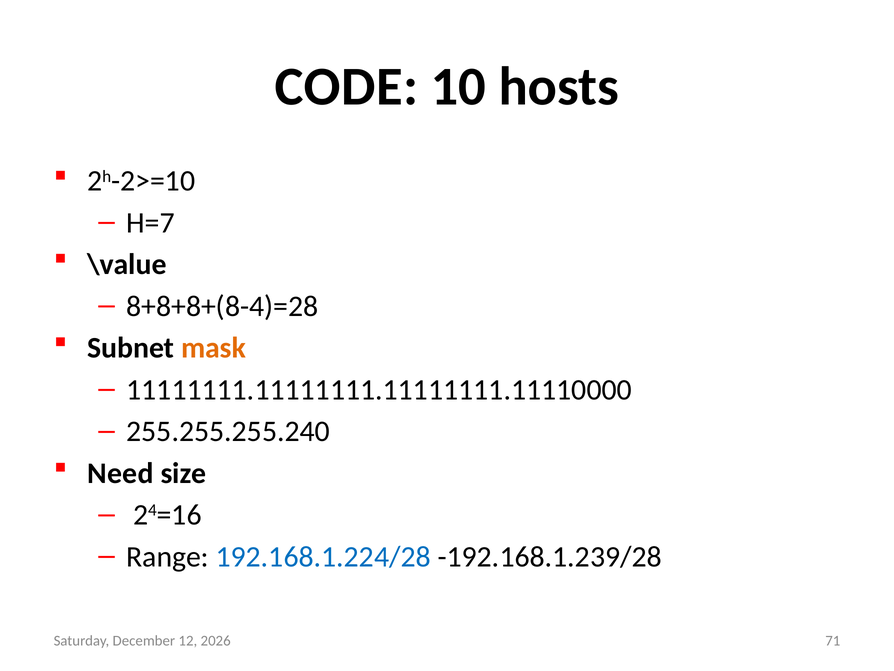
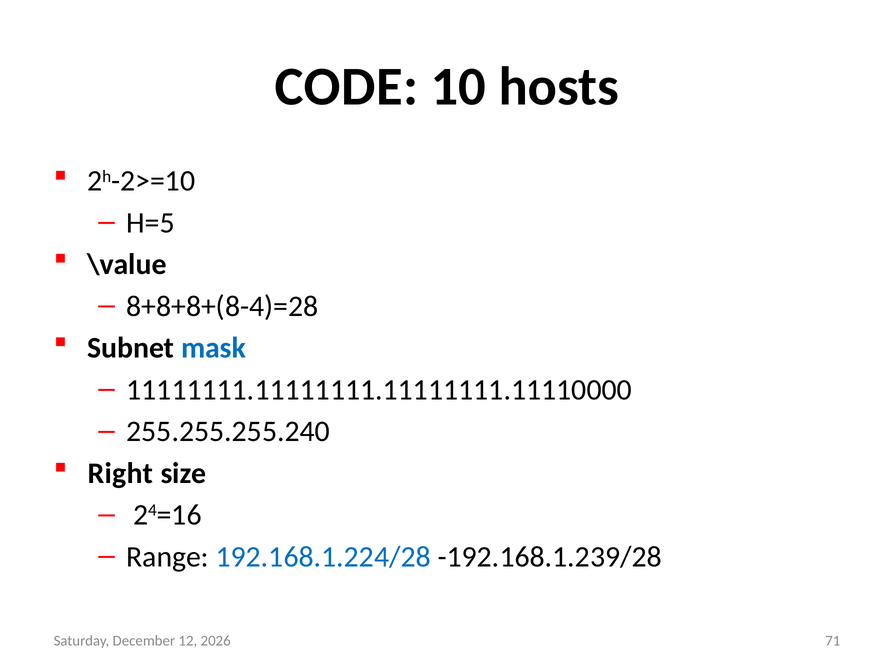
H=7: H=7 -> H=5
mask colour: orange -> blue
Need: Need -> Right
